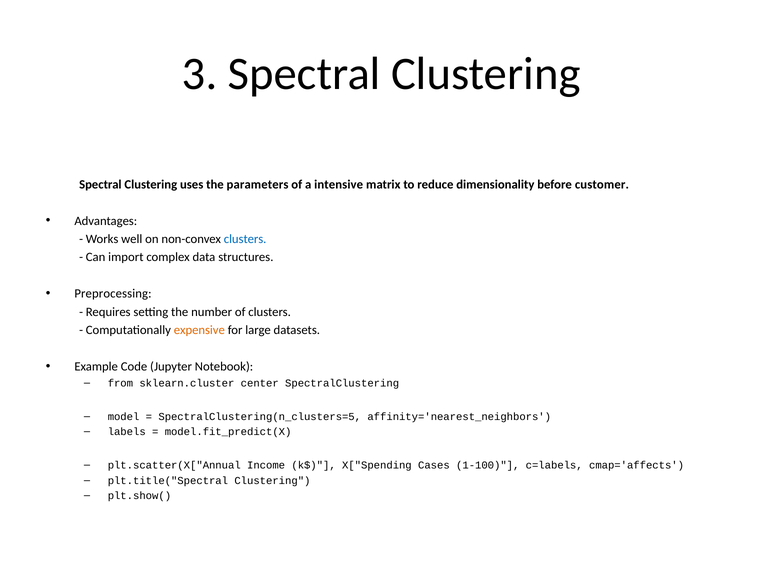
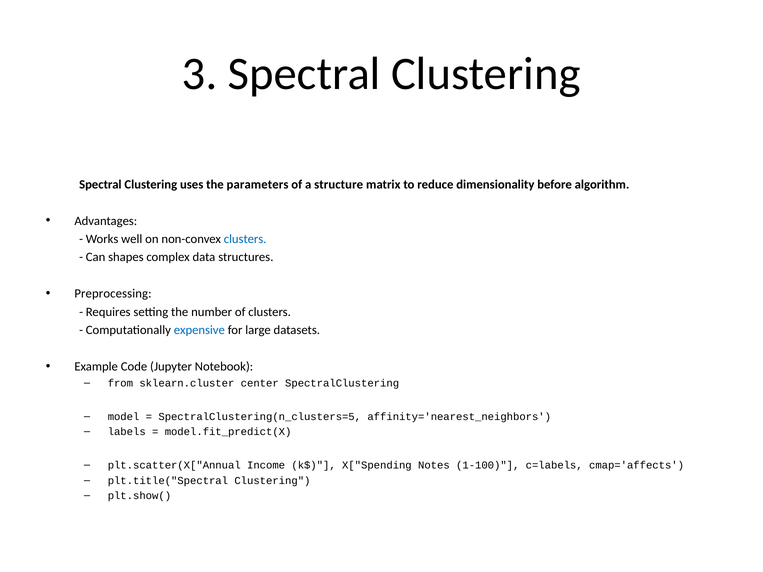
intensive: intensive -> structure
customer: customer -> algorithm
import: import -> shapes
expensive colour: orange -> blue
Cases: Cases -> Notes
